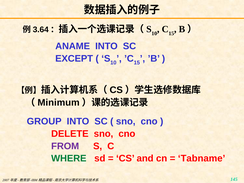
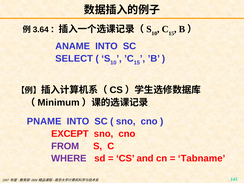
EXCEPT: EXCEPT -> SELECT
GROUP: GROUP -> PNAME
DELETE: DELETE -> EXCEPT
WHERE colour: green -> purple
